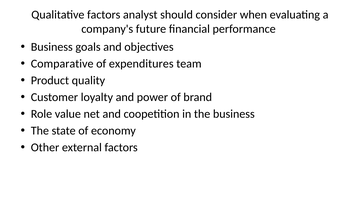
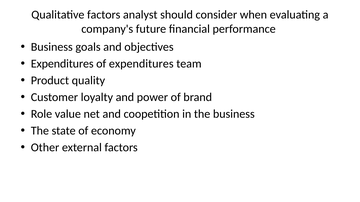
Comparative at (62, 64): Comparative -> Expenditures
